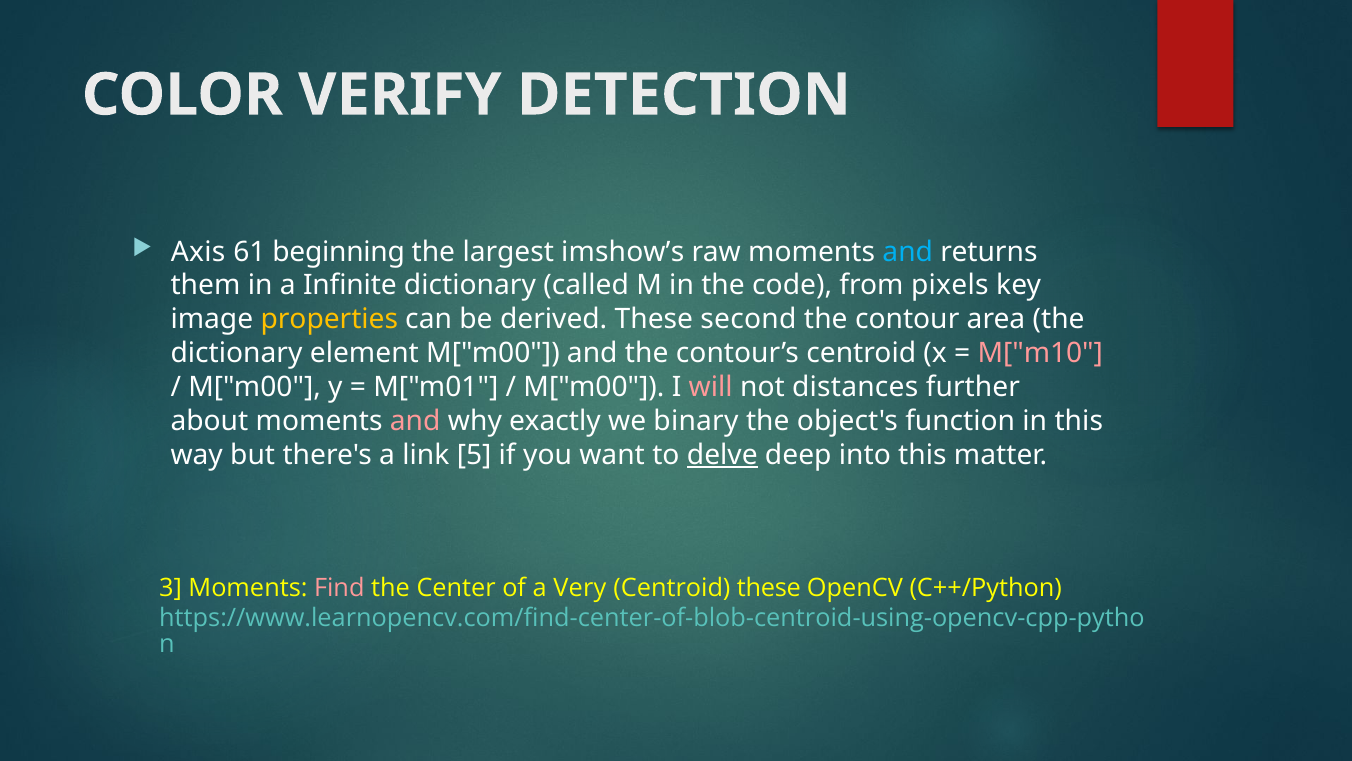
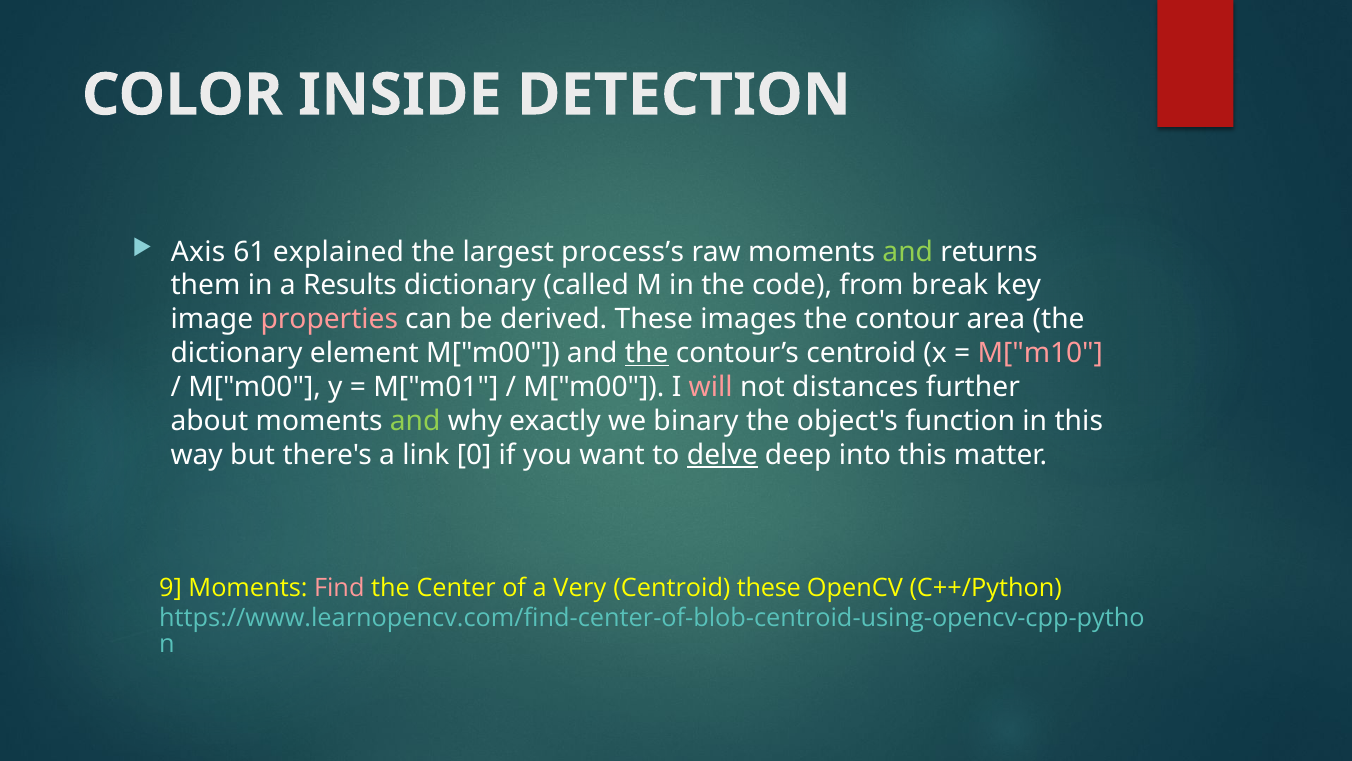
VERIFY: VERIFY -> INSIDE
beginning: beginning -> explained
imshow’s: imshow’s -> process’s
and at (908, 252) colour: light blue -> light green
Infinite: Infinite -> Results
pixels: pixels -> break
properties colour: yellow -> pink
second: second -> images
the at (647, 353) underline: none -> present
and at (415, 421) colour: pink -> light green
5: 5 -> 0
3: 3 -> 9
